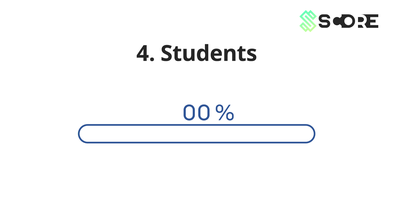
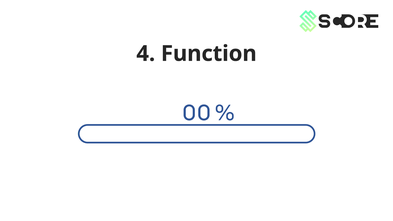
Students: Students -> Function
